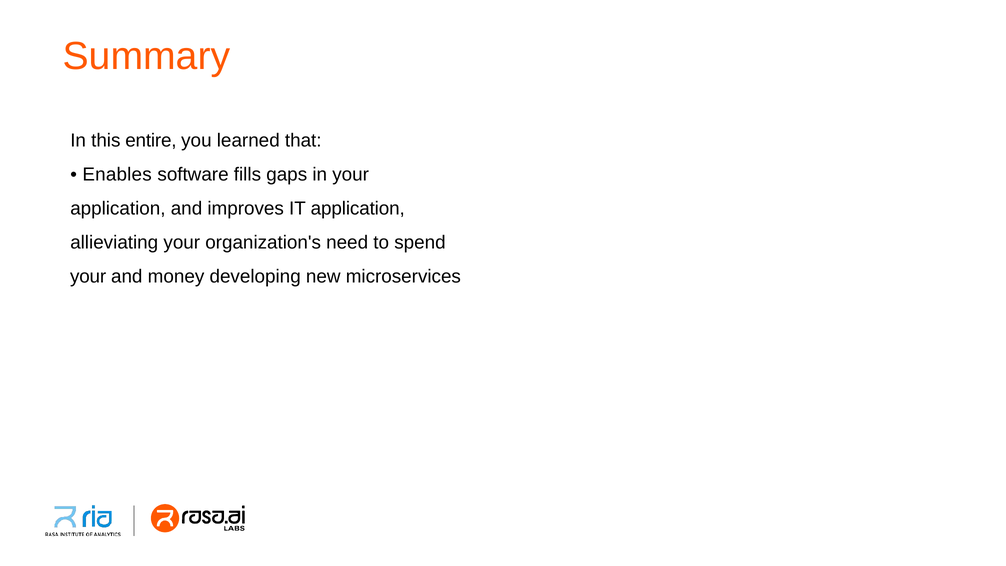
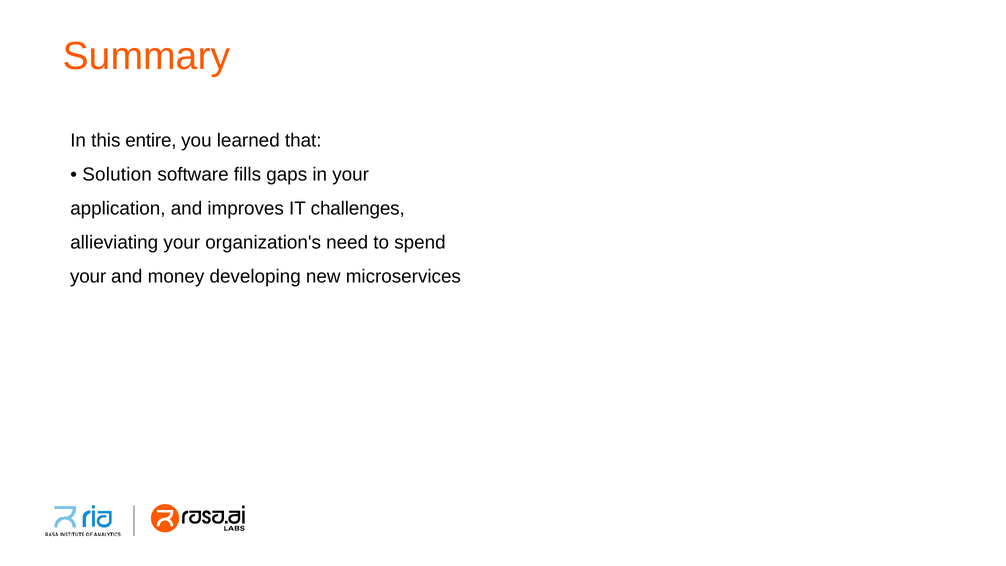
Enables: Enables -> Solution
IT application: application -> challenges
